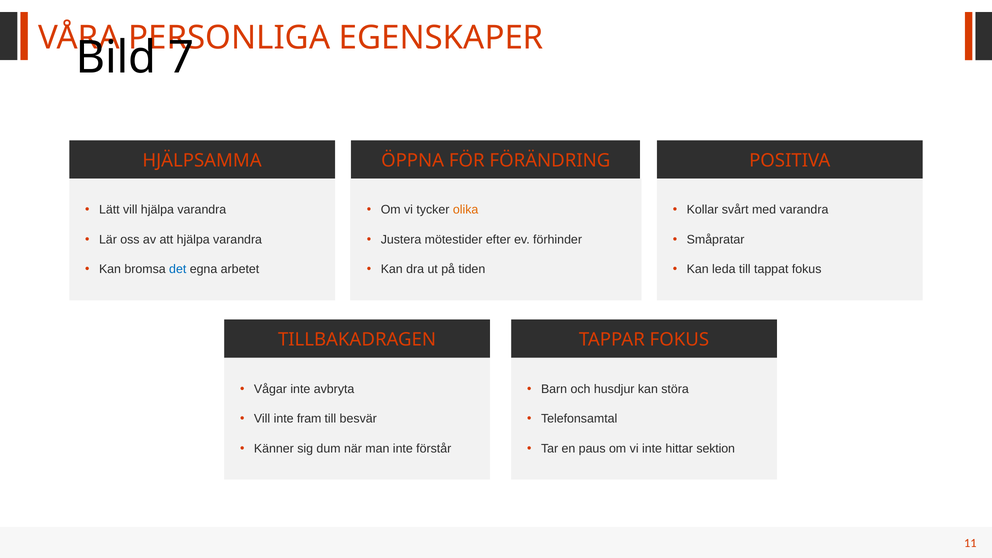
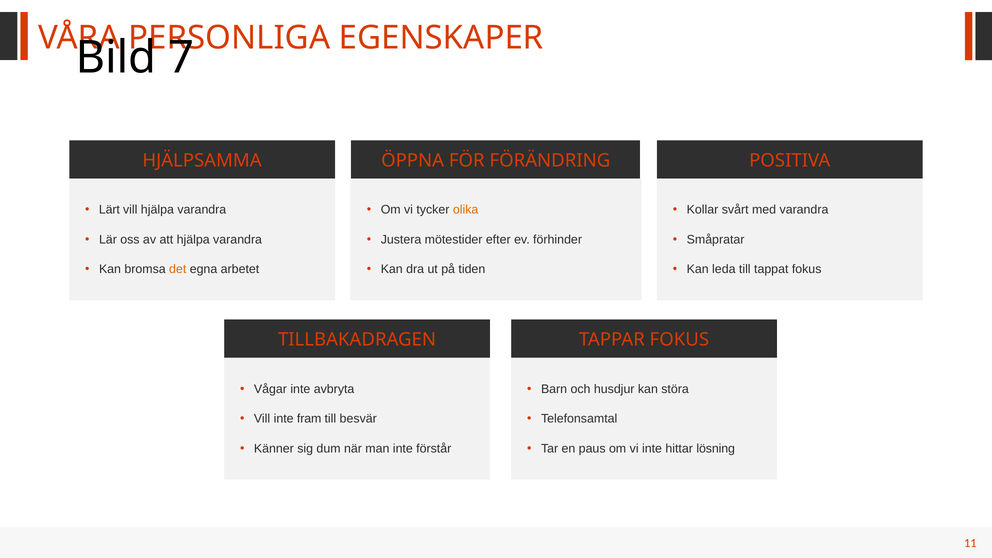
Lätt: Lätt -> Lärt
det colour: blue -> orange
sektion: sektion -> lösning
